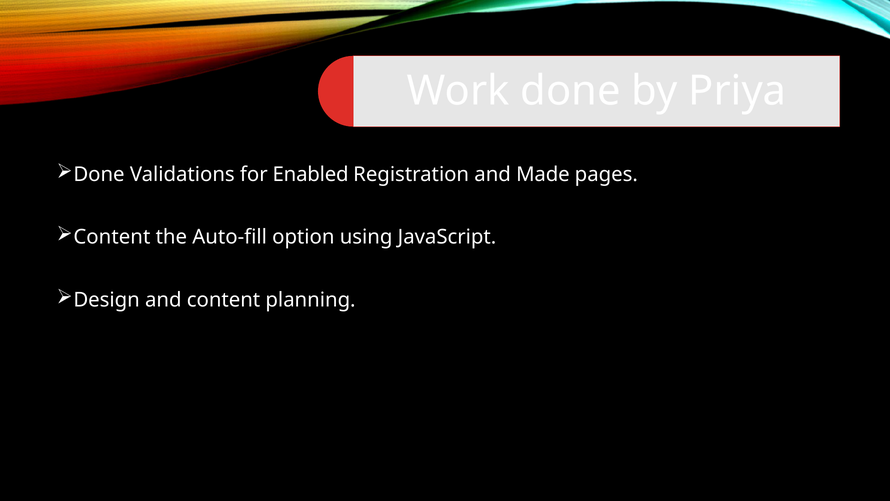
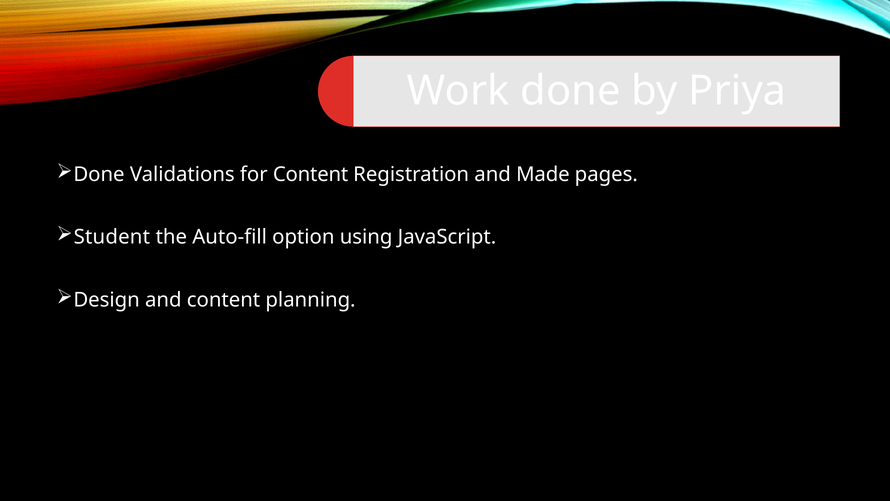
for Enabled: Enabled -> Content
Content at (112, 237): Content -> Student
